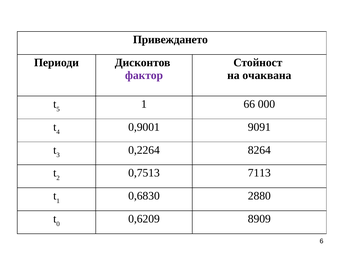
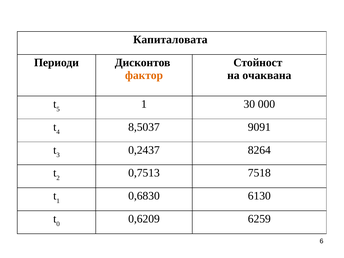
Привеждането: Привеждането -> Капиталовата
фактор colour: purple -> orange
66: 66 -> 30
0,9001: 0,9001 -> 8,5037
0,2264: 0,2264 -> 0,2437
7113: 7113 -> 7518
2880: 2880 -> 6130
8909: 8909 -> 6259
